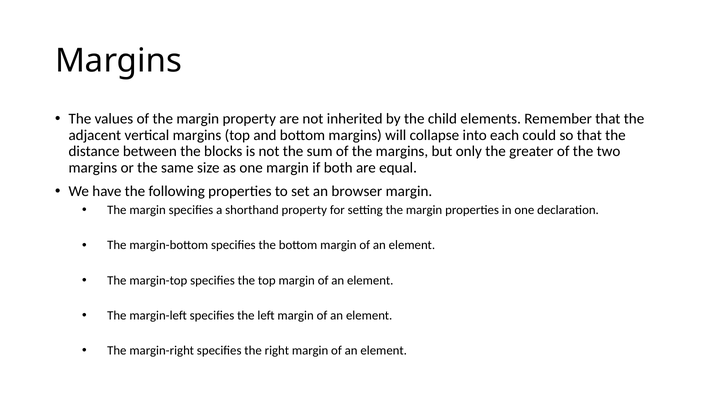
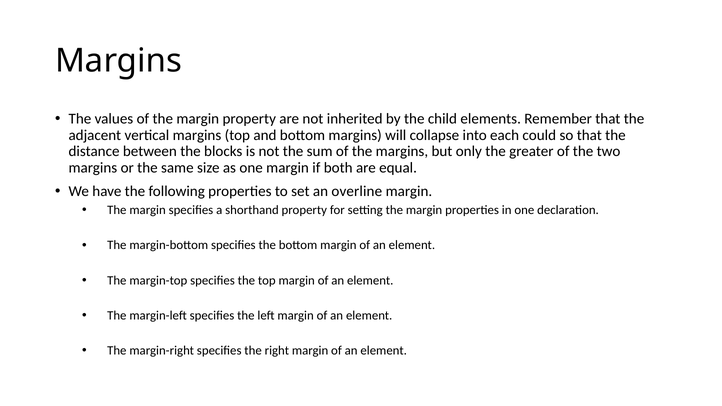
browser: browser -> overline
